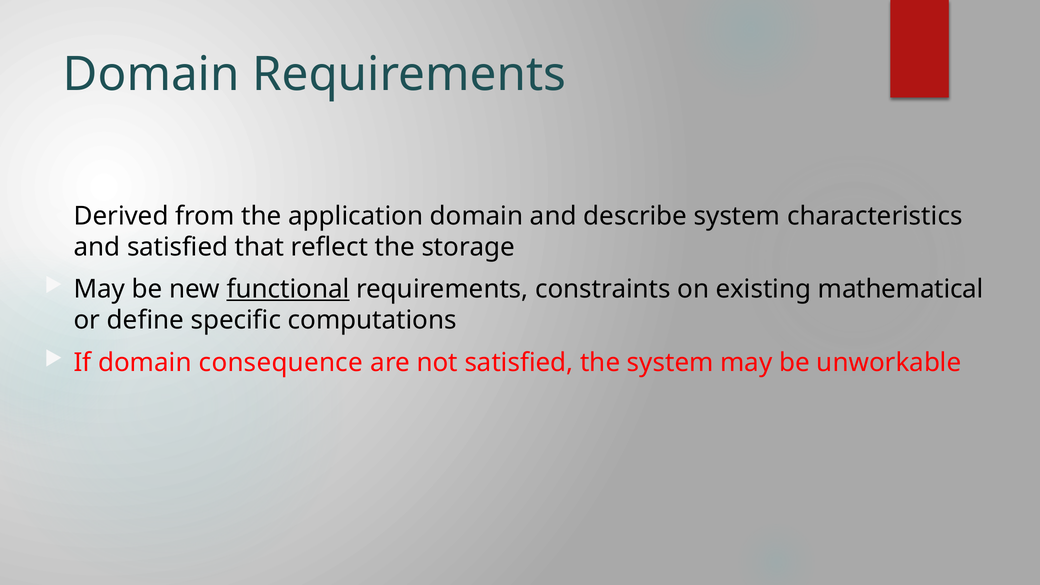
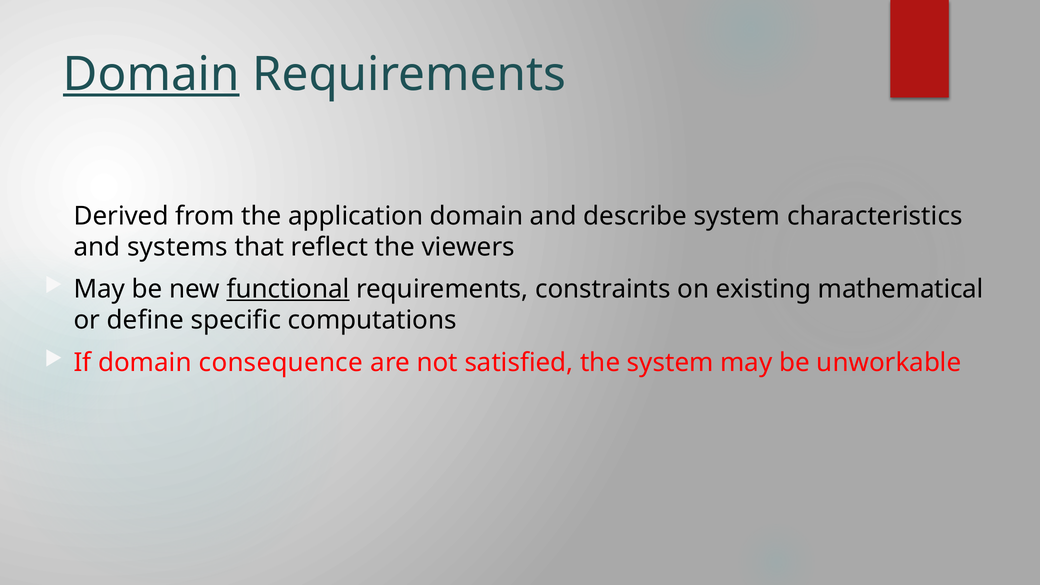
Domain at (151, 74) underline: none -> present
and satisfied: satisfied -> systems
storage: storage -> viewers
